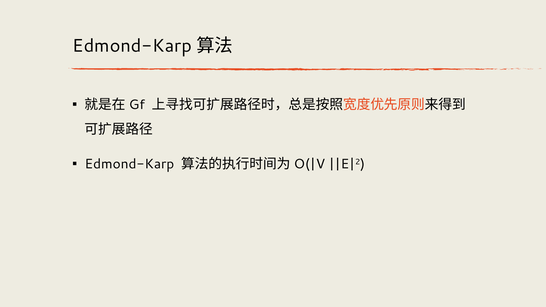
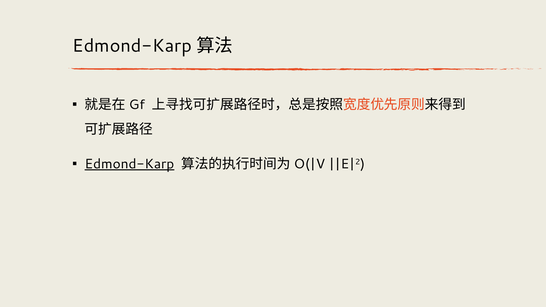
Edmond-Karp underline: none -> present
